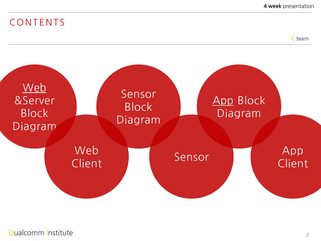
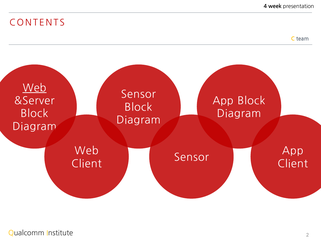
App at (223, 101) underline: present -> none
